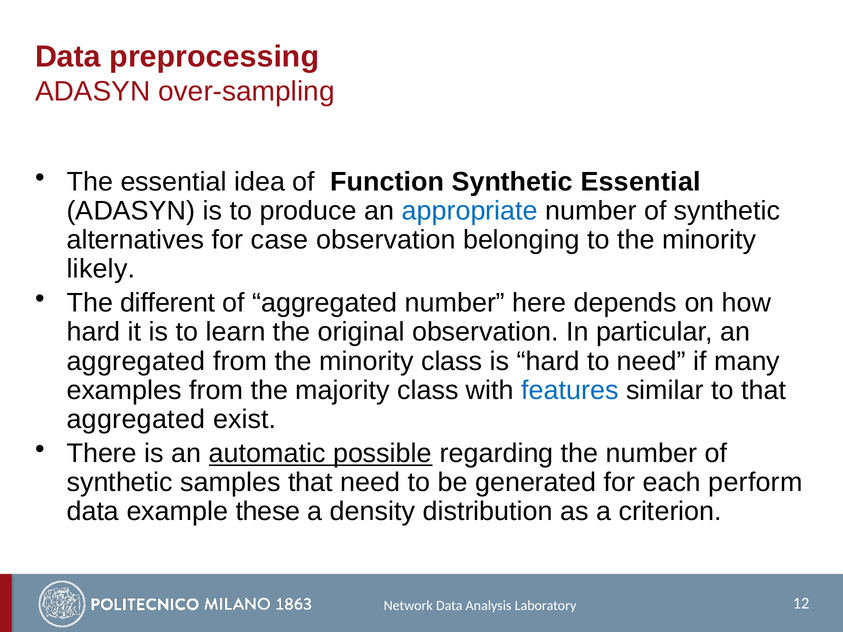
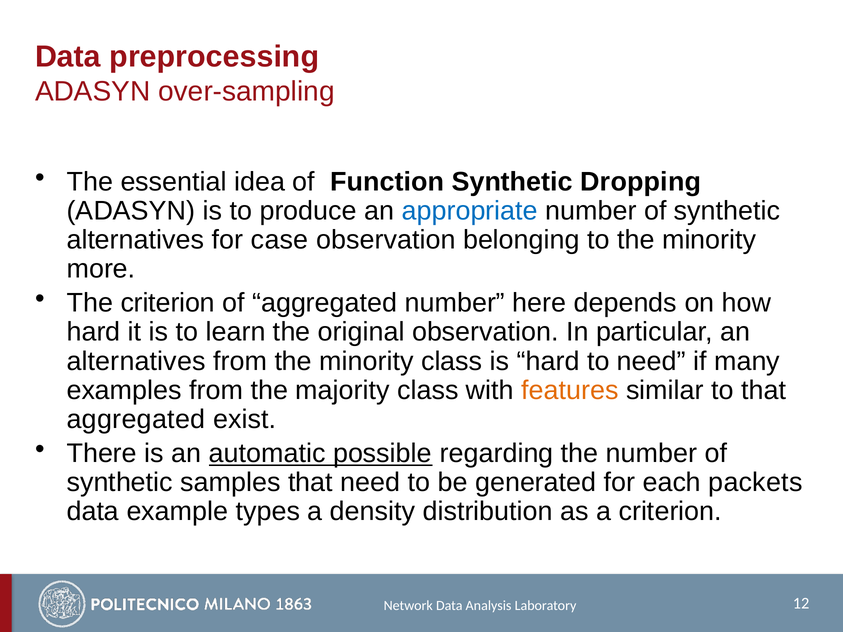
Synthetic Essential: Essential -> Dropping
likely: likely -> more
The different: different -> criterion
aggregated at (136, 361): aggregated -> alternatives
features colour: blue -> orange
perform: perform -> packets
these: these -> types
